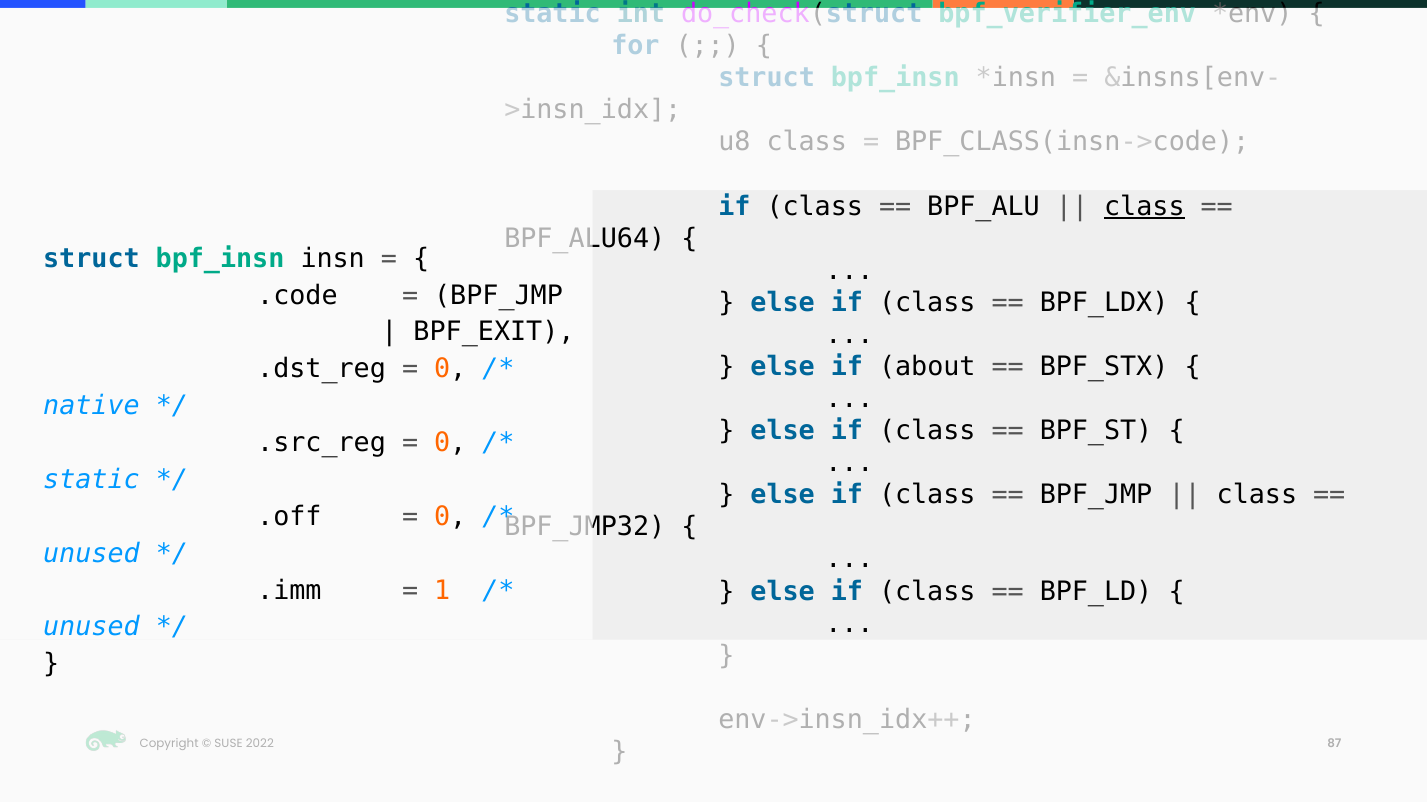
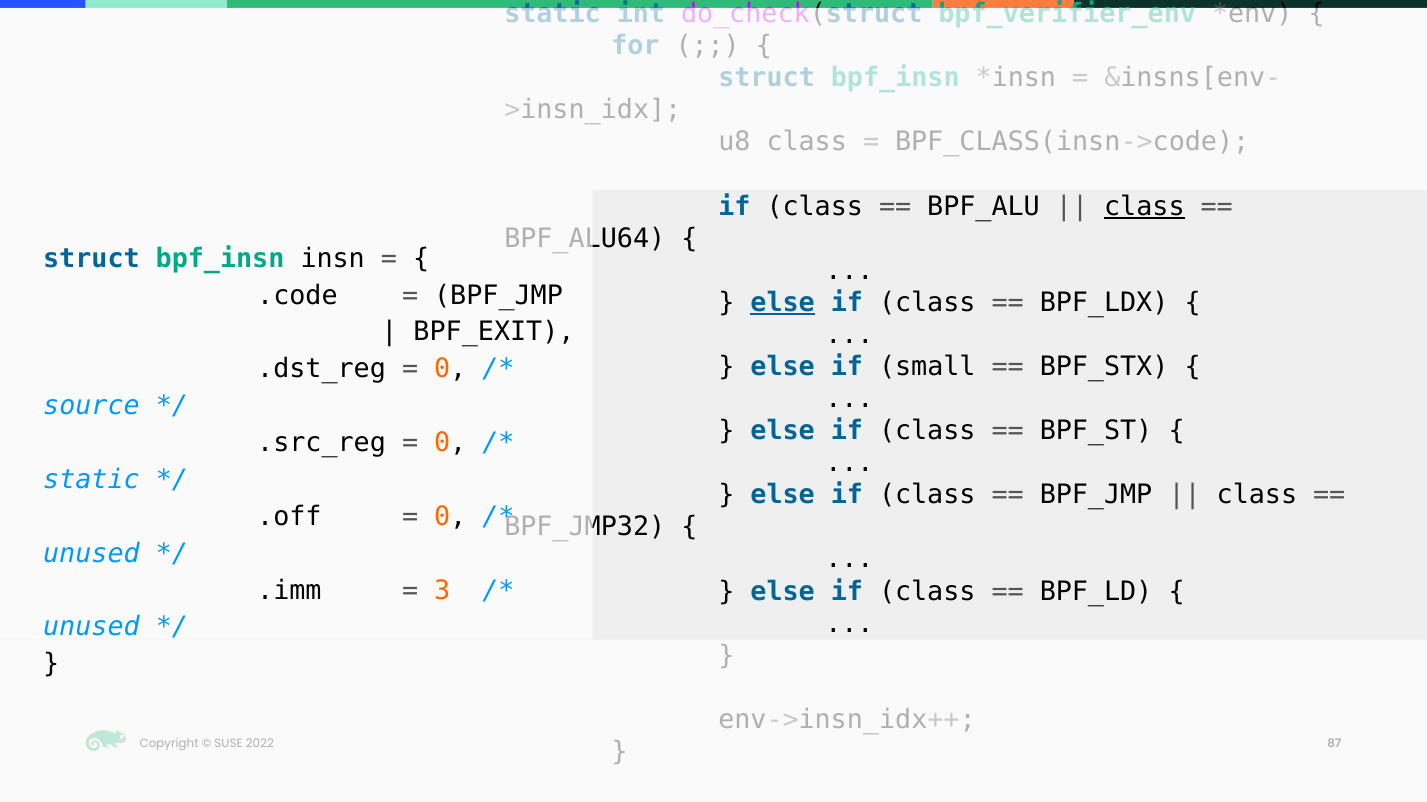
else at (783, 303) underline: none -> present
about: about -> small
native: native -> source
1: 1 -> 3
